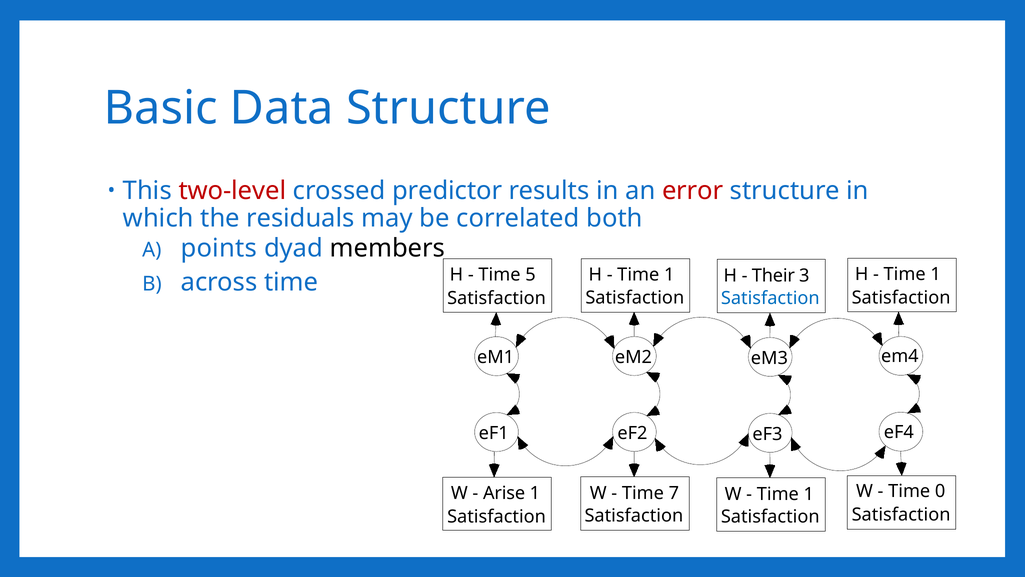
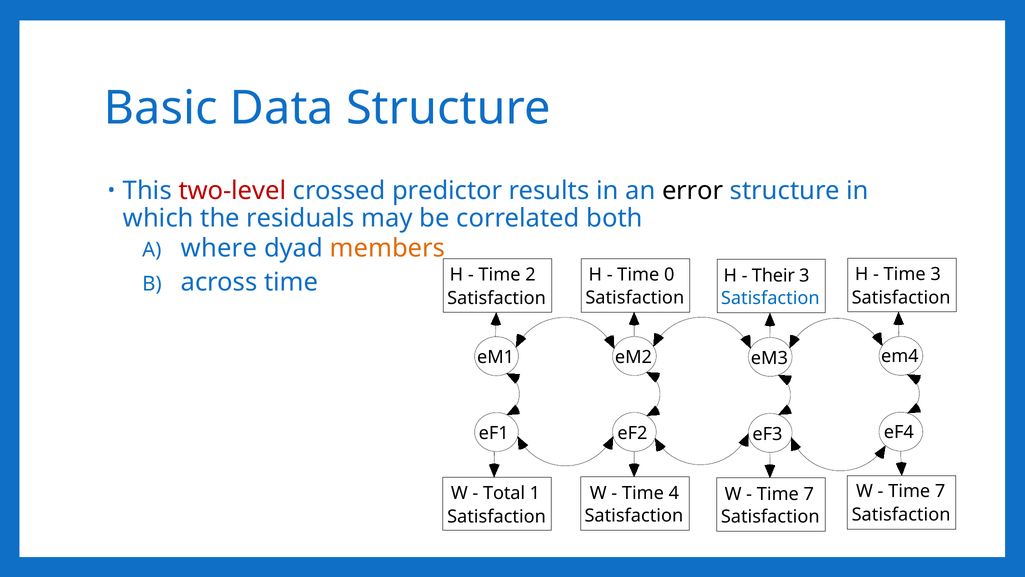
error colour: red -> black
points: points -> where
members colour: black -> orange
1 at (936, 274): 1 -> 3
1 at (669, 275): 1 -> 0
5: 5 -> 2
0 at (940, 491): 0 -> 7
Arise: Arise -> Total
7: 7 -> 4
1 at (809, 494): 1 -> 7
